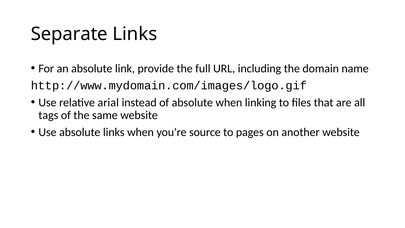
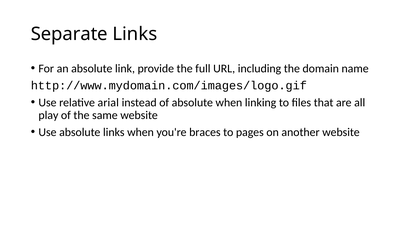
tags: tags -> play
source: source -> braces
